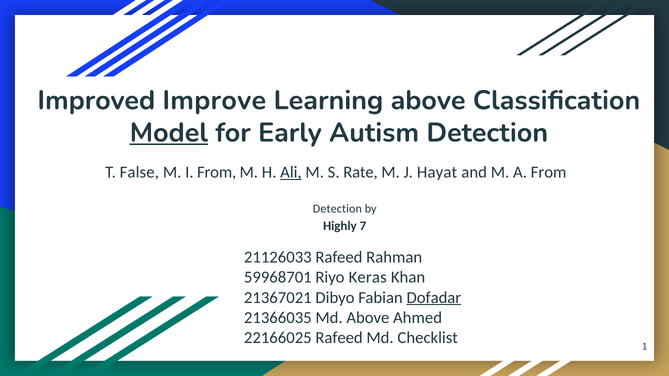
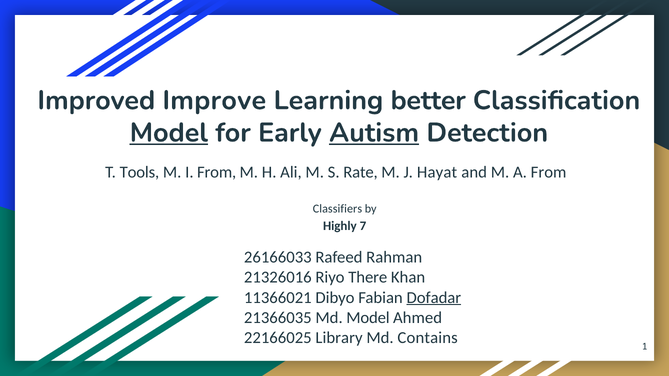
Learning above: above -> better
Autism underline: none -> present
False: False -> Tools
Ali underline: present -> none
Detection at (337, 209): Detection -> Classifiers
21126033: 21126033 -> 26166033
59968701: 59968701 -> 21326016
Keras: Keras -> There
21367021: 21367021 -> 11366021
Md Above: Above -> Model
22166025 Rafeed: Rafeed -> Library
Checklist: Checklist -> Contains
